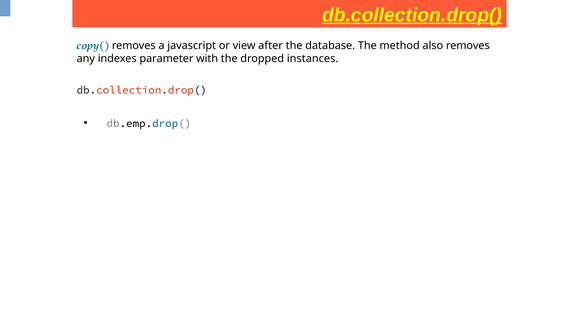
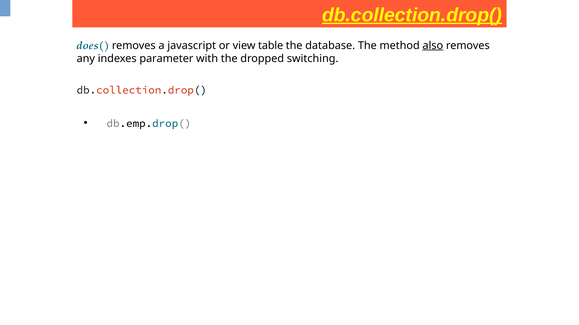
copy(: copy( -> does(
after: after -> table
also underline: none -> present
instances: instances -> switching
